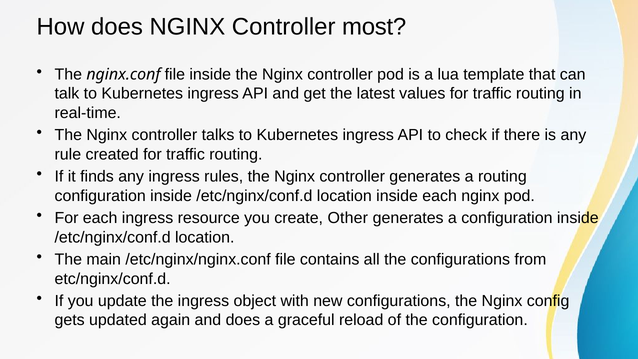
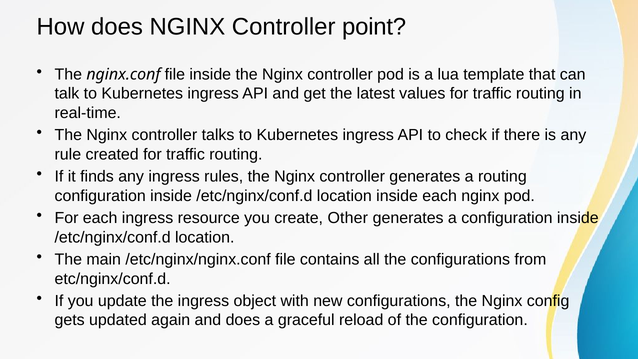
most: most -> point
